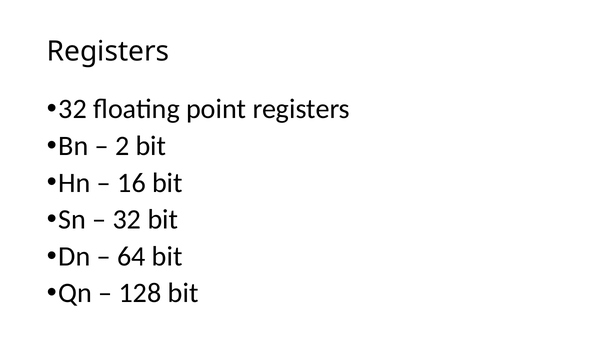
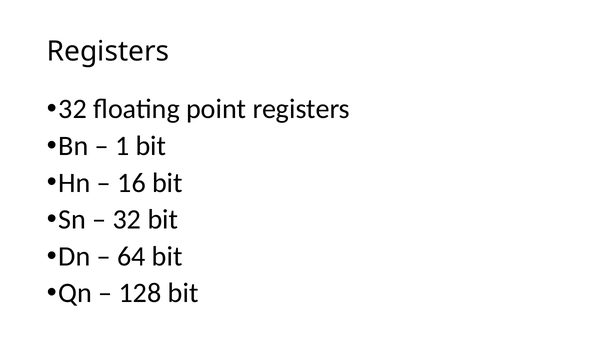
2: 2 -> 1
